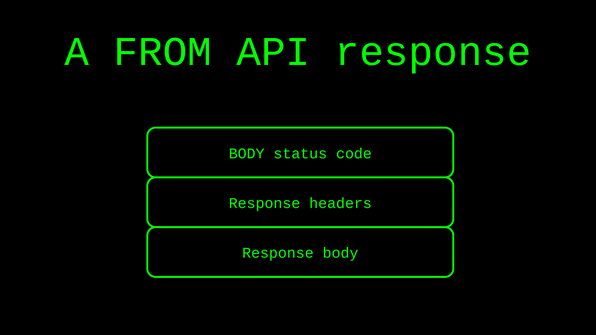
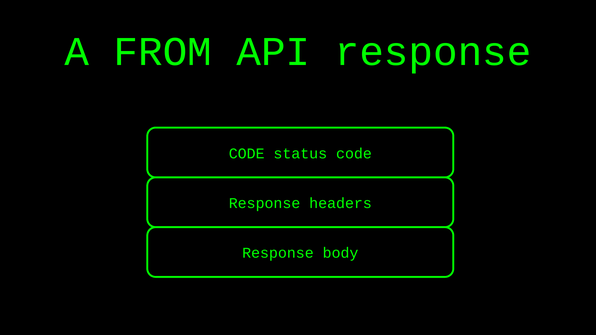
BODY at (247, 154): BODY -> CODE
